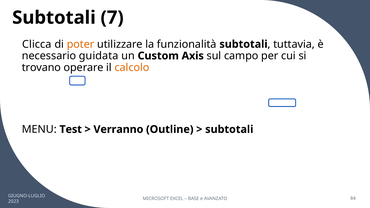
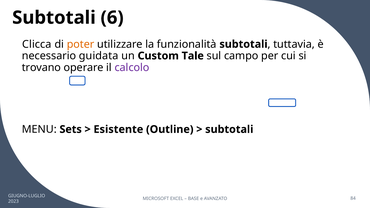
7: 7 -> 6
Axis: Axis -> Tale
calcolo colour: orange -> purple
Test: Test -> Sets
Verranno: Verranno -> Esistente
